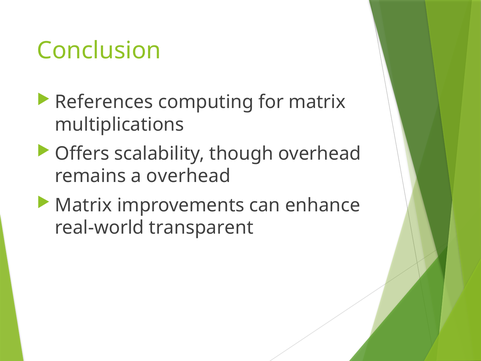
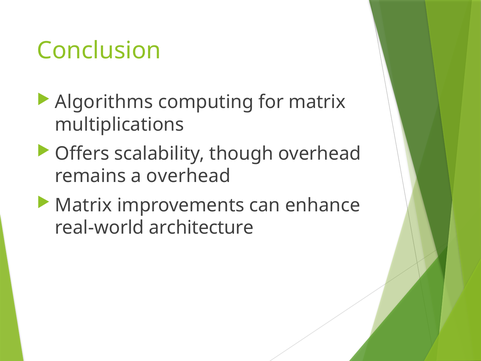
References: References -> Algorithms
transparent: transparent -> architecture
